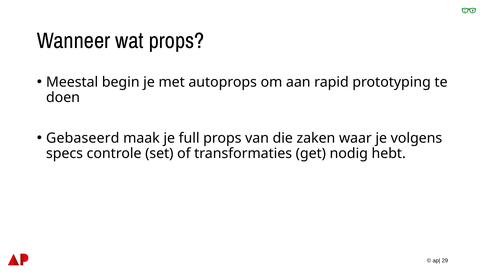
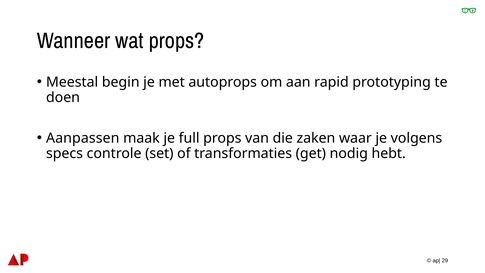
Gebaseerd: Gebaseerd -> Aanpassen
